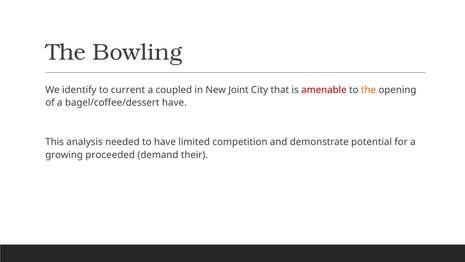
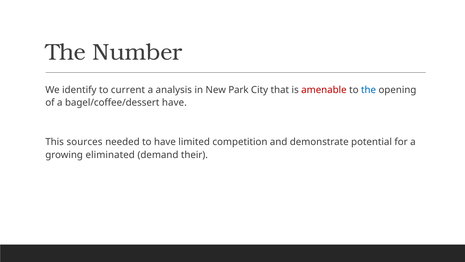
Bowling: Bowling -> Number
coupled: coupled -> analysis
Joint: Joint -> Park
the at (369, 90) colour: orange -> blue
analysis: analysis -> sources
proceeded: proceeded -> eliminated
